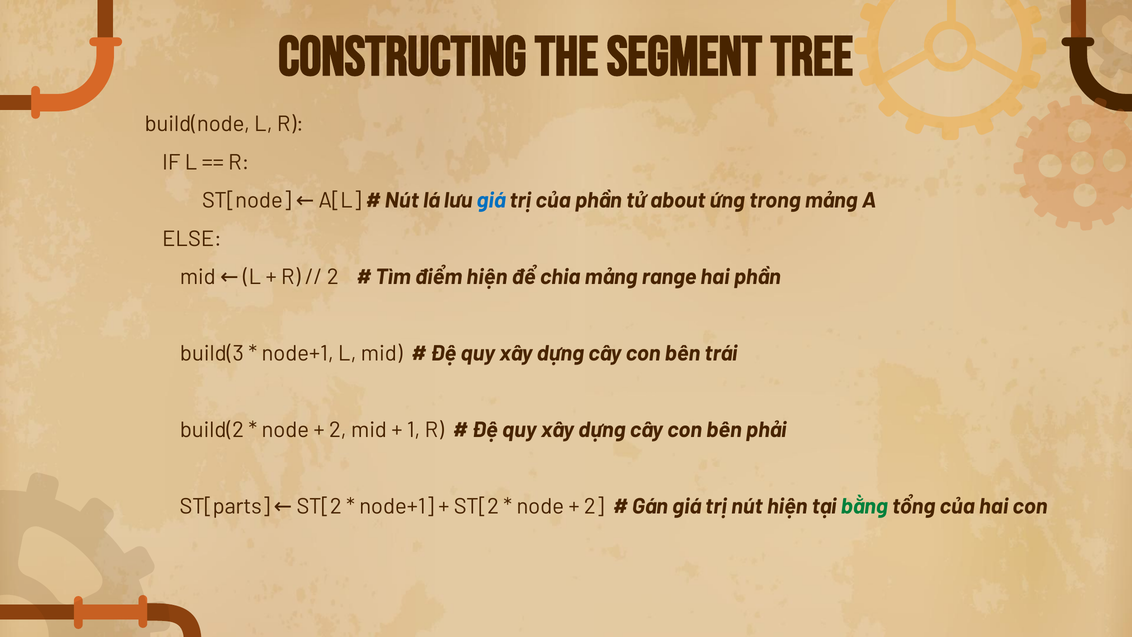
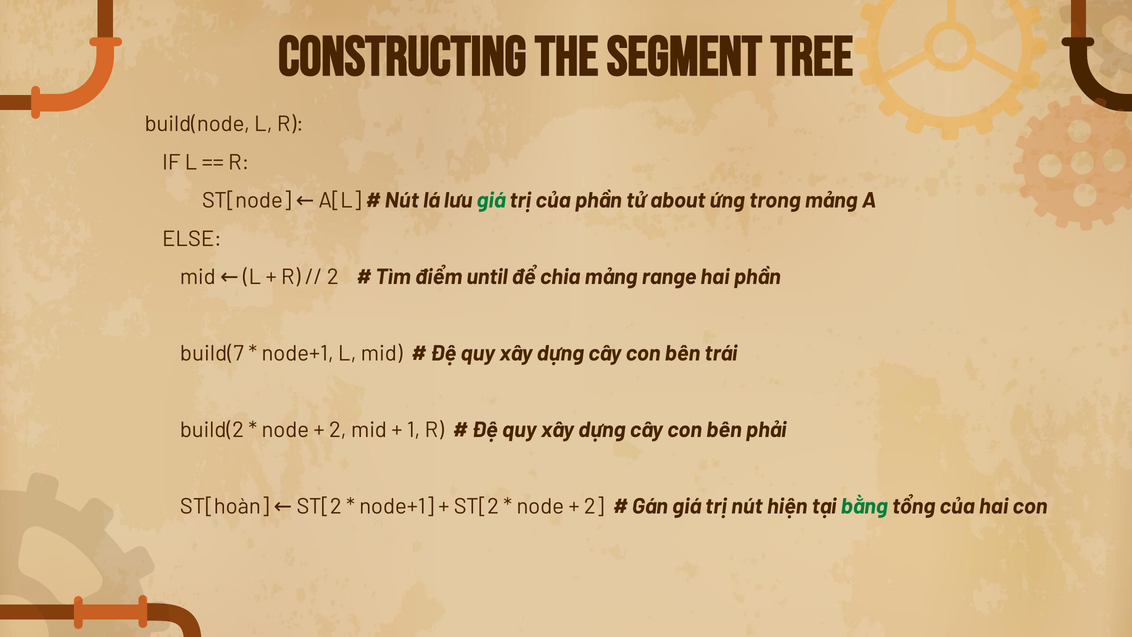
giá at (491, 200) colour: blue -> green
điểm hiện: hiện -> until
build(3: build(3 -> build(7
ST[parts: ST[parts -> ST[hoàn
